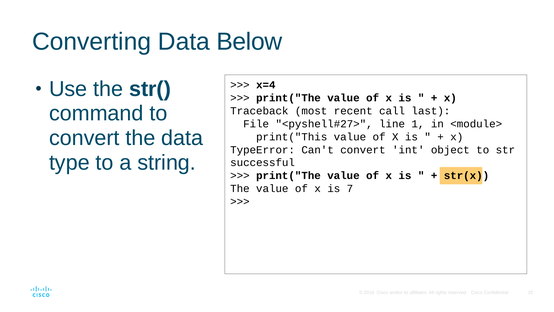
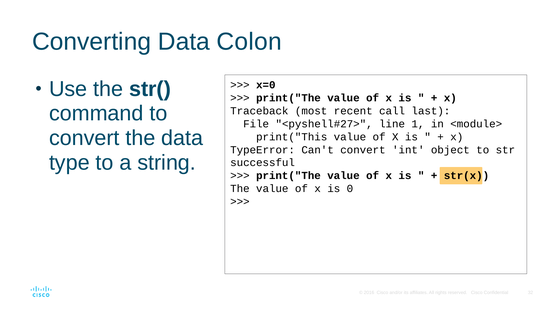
Below: Below -> Colon
x=4: x=4 -> x=0
7: 7 -> 0
